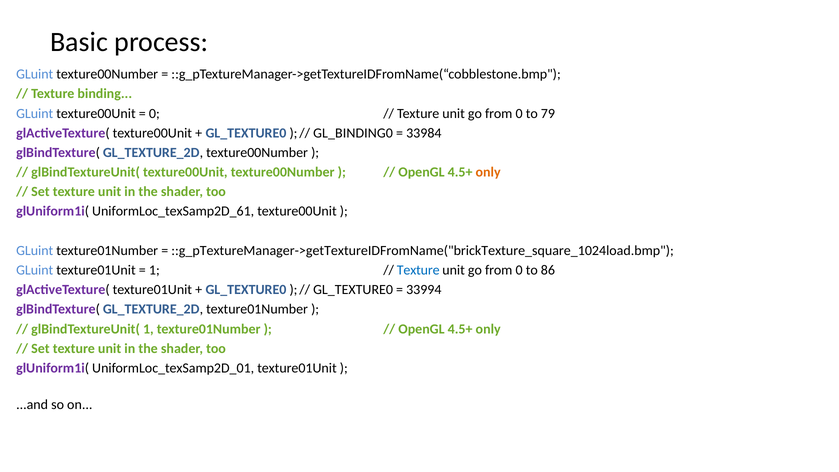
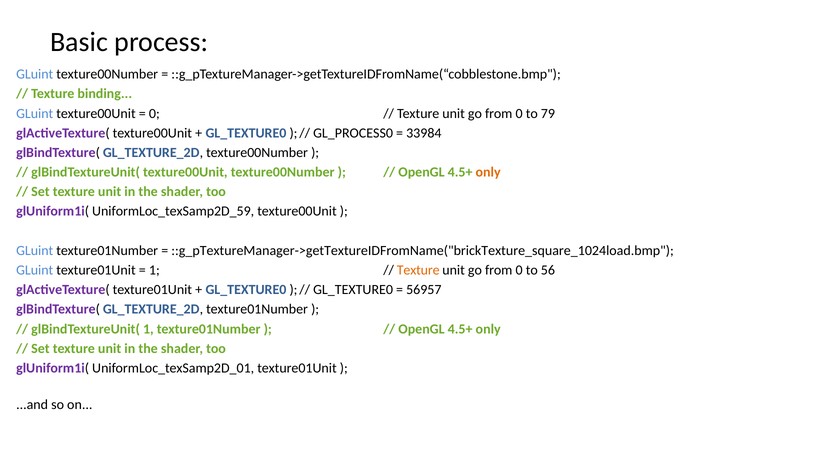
GL_BINDING0: GL_BINDING0 -> GL_PROCESS0
UniformLoc_texSamp2D_61: UniformLoc_texSamp2D_61 -> UniformLoc_texSamp2D_59
Texture at (418, 270) colour: blue -> orange
86: 86 -> 56
33994: 33994 -> 56957
